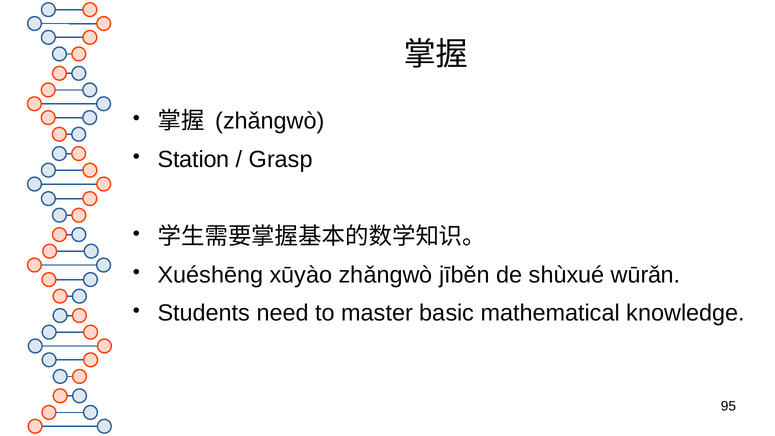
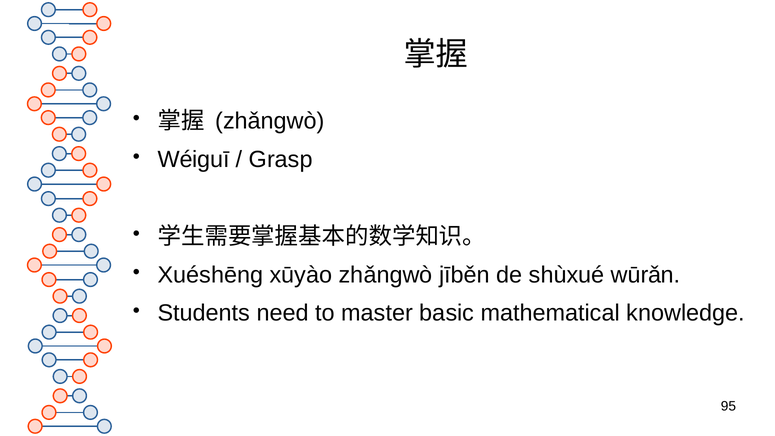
Station: Station -> Wéiguī
